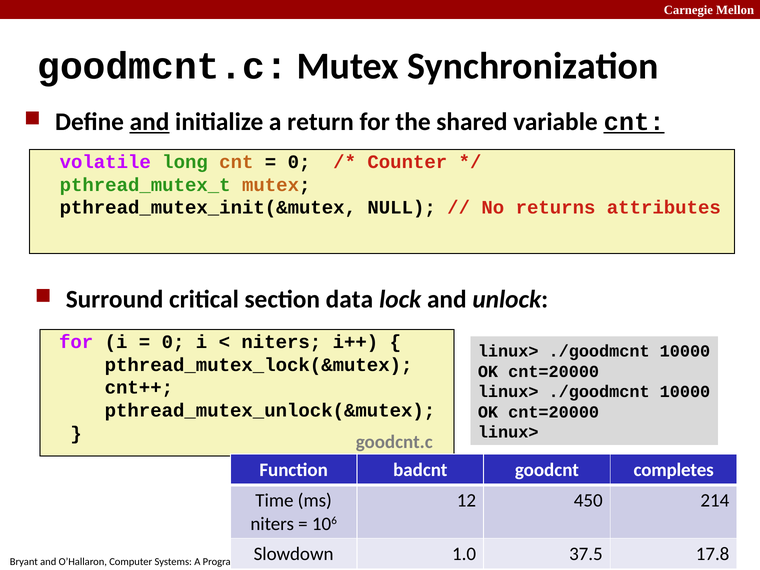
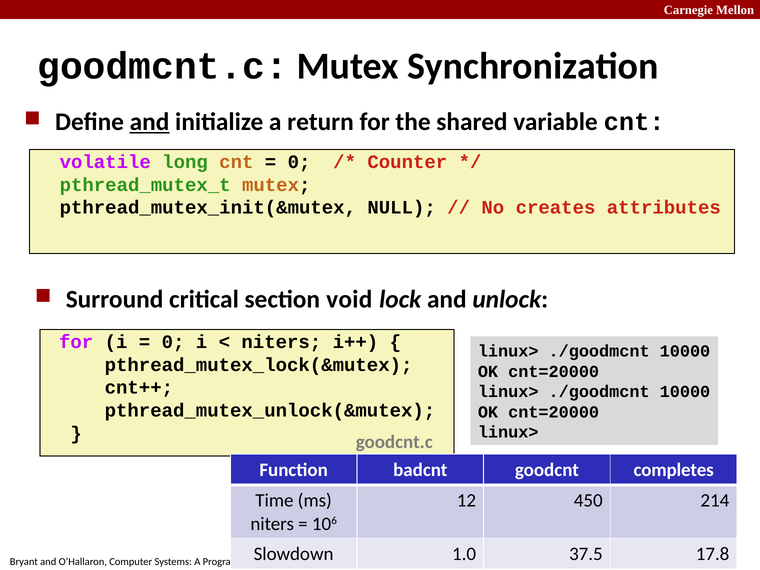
cnt at (634, 122) underline: present -> none
returns: returns -> creates
data: data -> void
